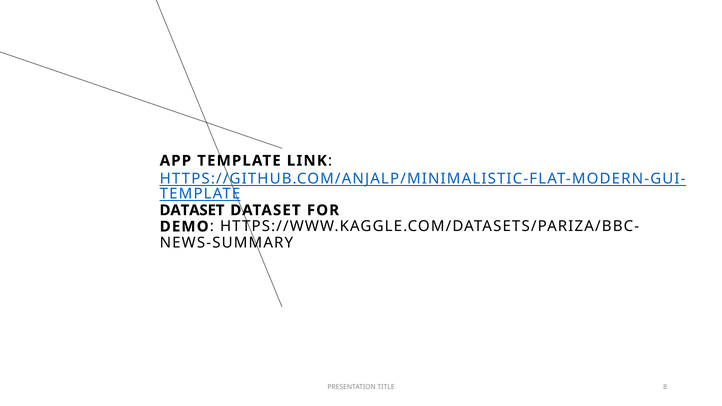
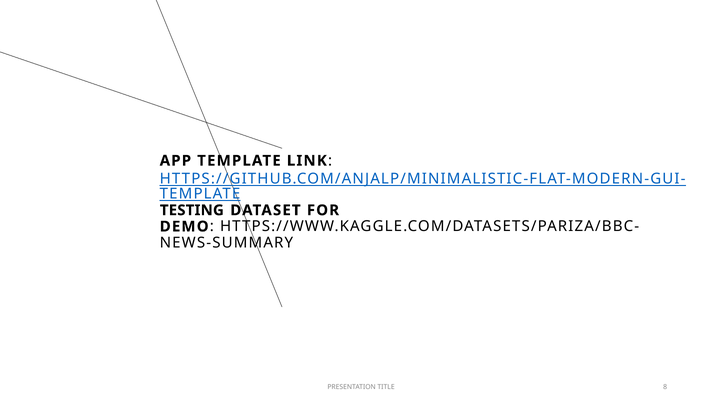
DATASET at (192, 210): DATASET -> TESTING
